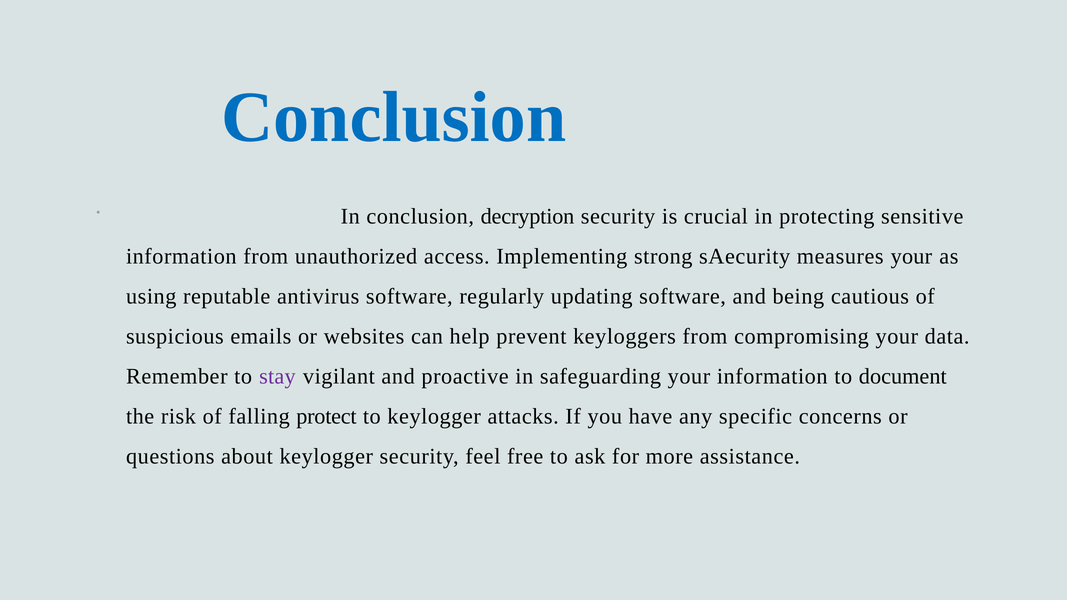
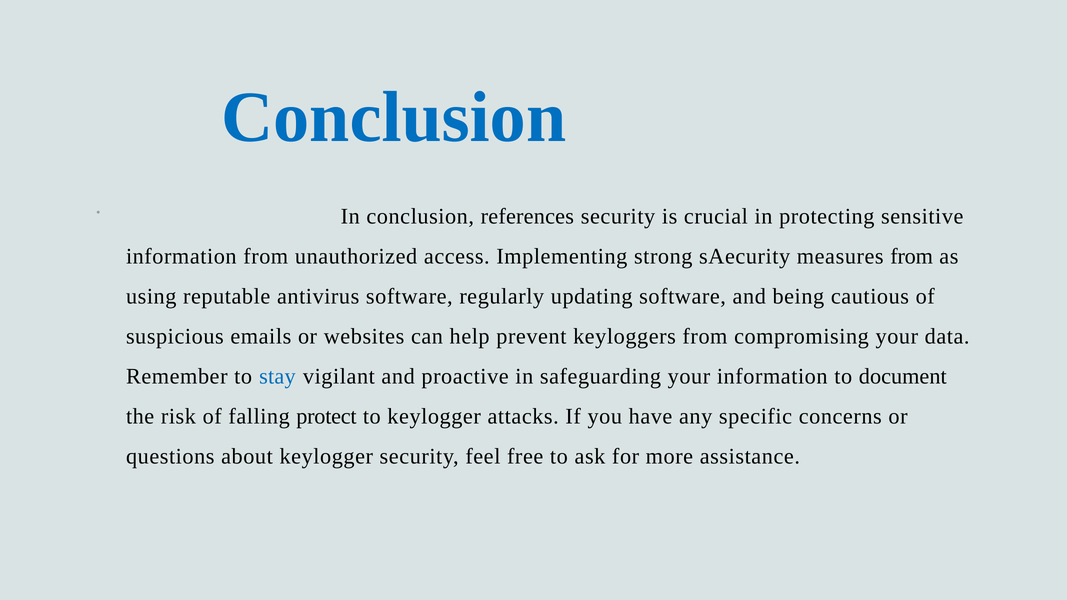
decryption: decryption -> references
measures your: your -> from
stay colour: purple -> blue
